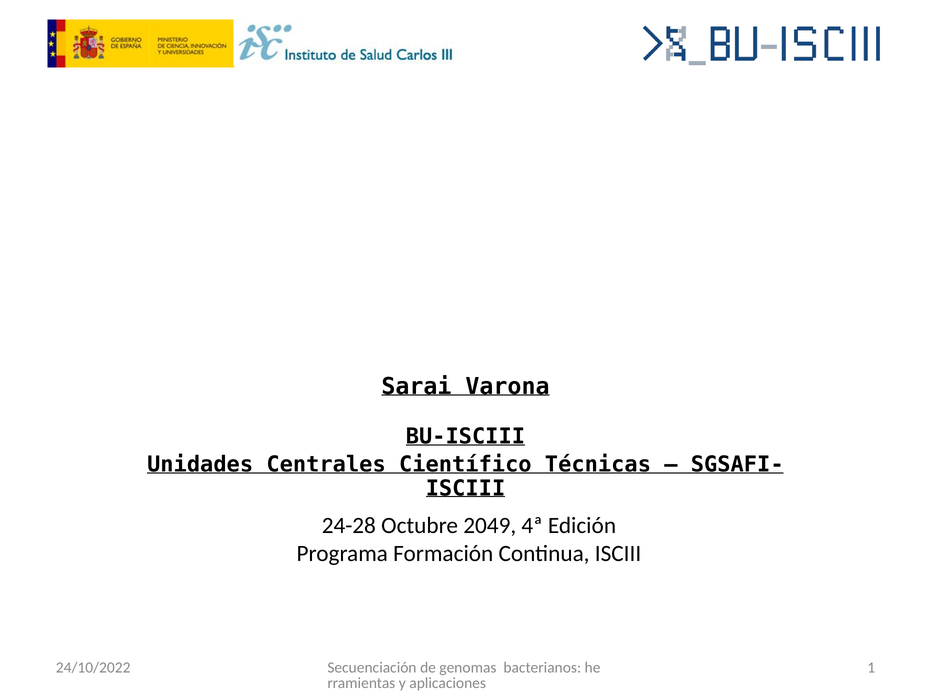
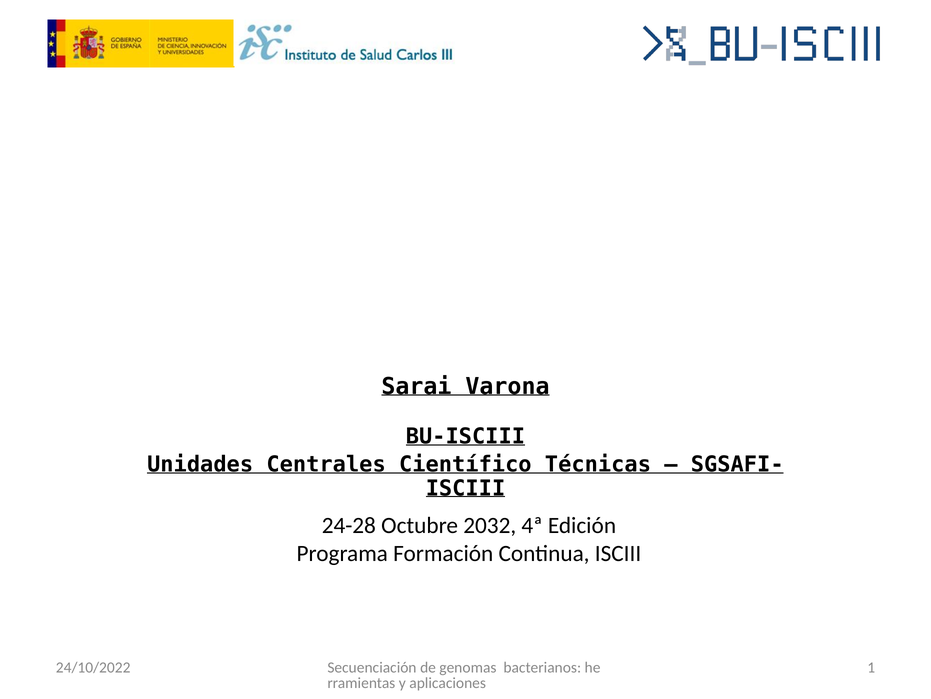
2049: 2049 -> 2032
